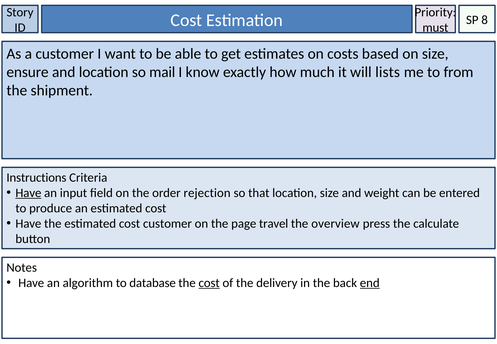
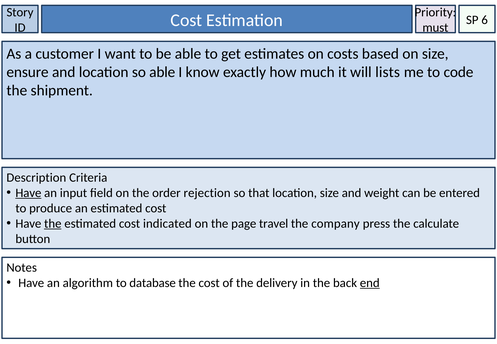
8: 8 -> 6
so mail: mail -> able
from: from -> code
Instructions: Instructions -> Description
the at (53, 224) underline: none -> present
cost customer: customer -> indicated
overview: overview -> company
cost at (209, 283) underline: present -> none
